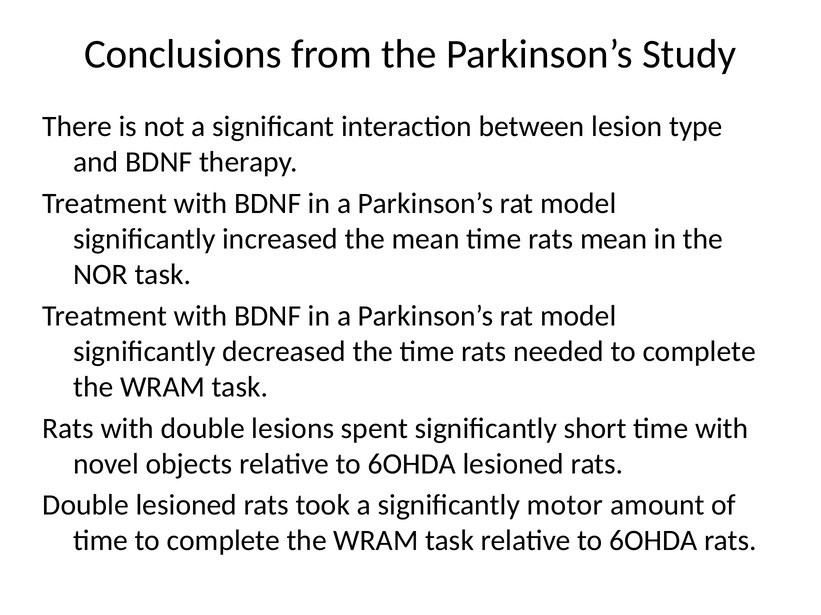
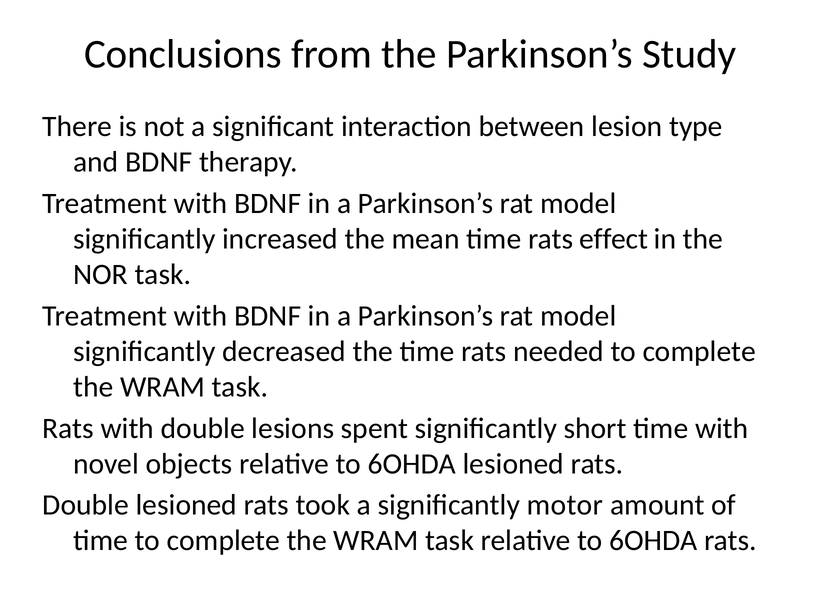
rats mean: mean -> effect
